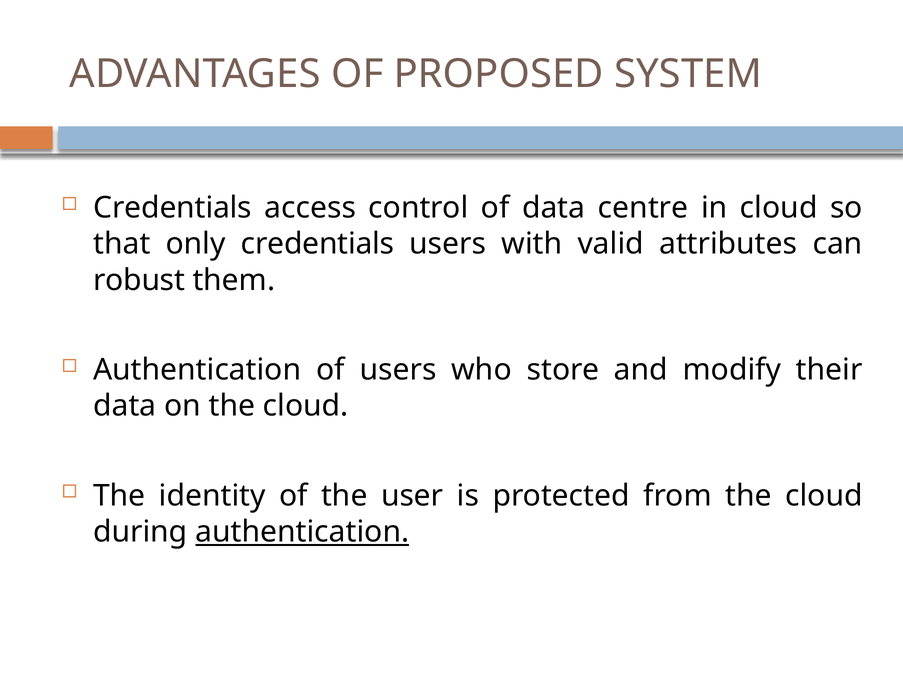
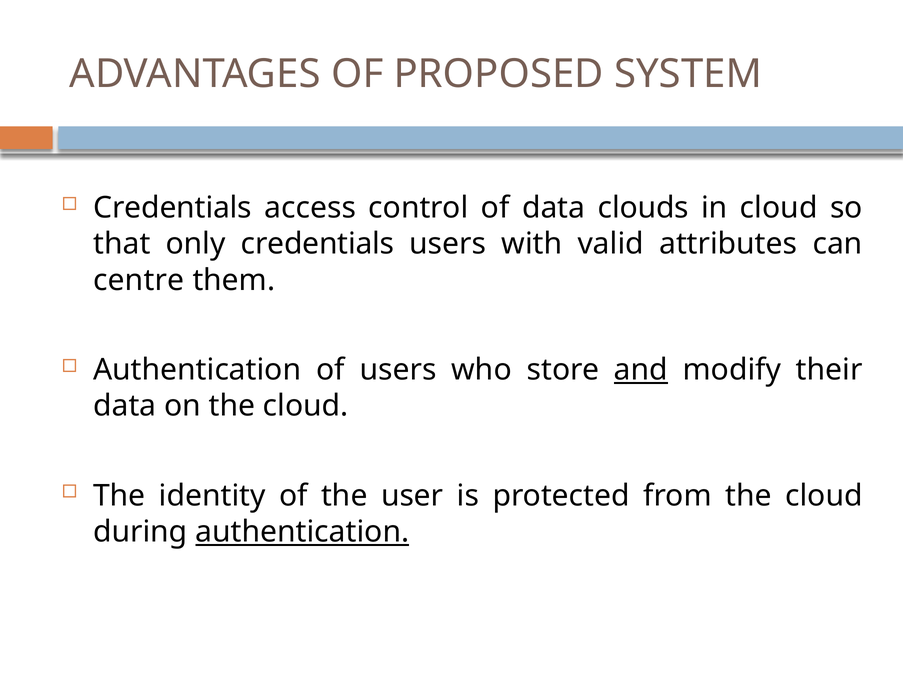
centre: centre -> clouds
robust: robust -> centre
and underline: none -> present
